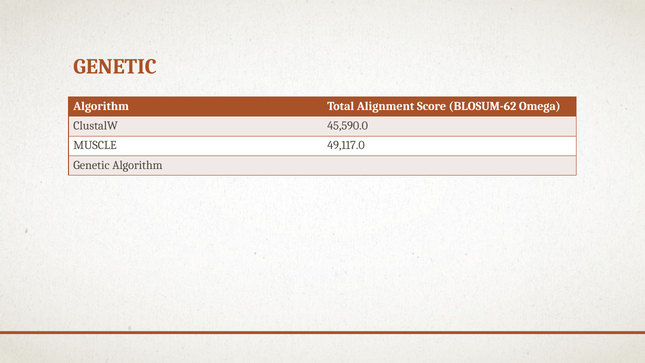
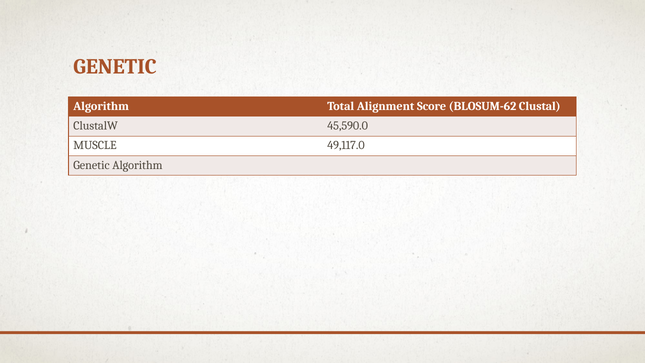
Omega: Omega -> Clustal
